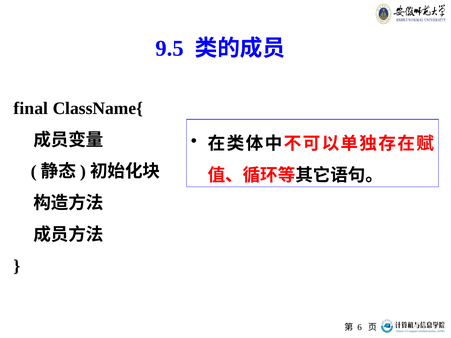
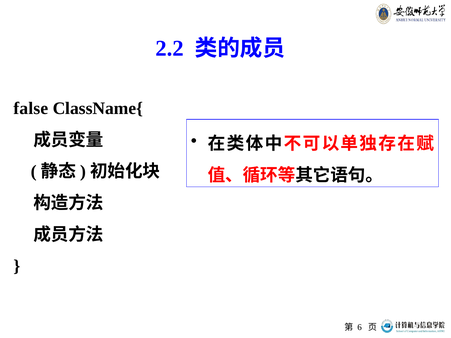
9.5: 9.5 -> 2.2
final: final -> false
